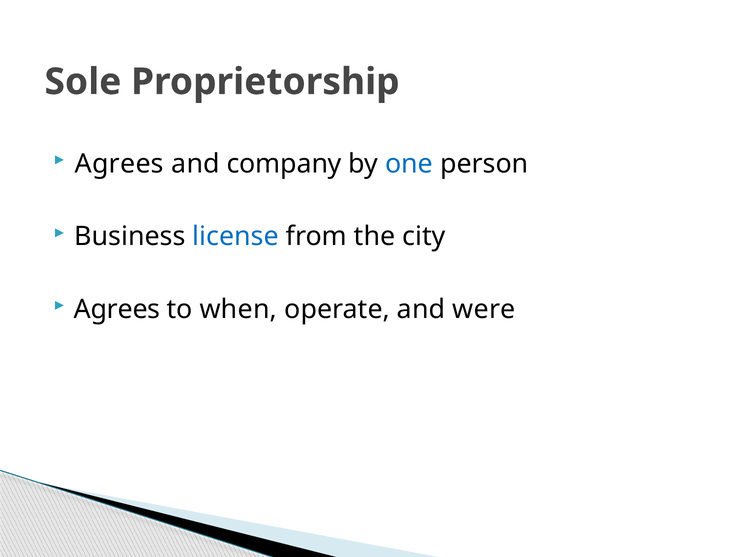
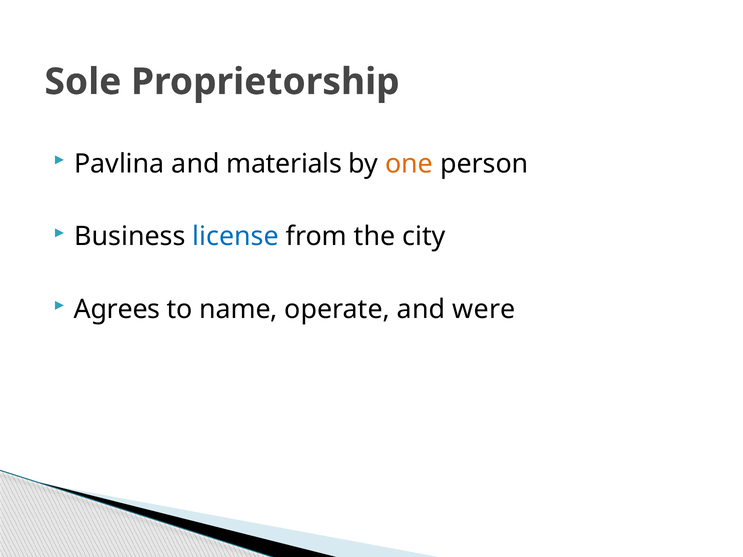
Agrees at (119, 164): Agrees -> Pavlina
company: company -> materials
one colour: blue -> orange
when: when -> name
